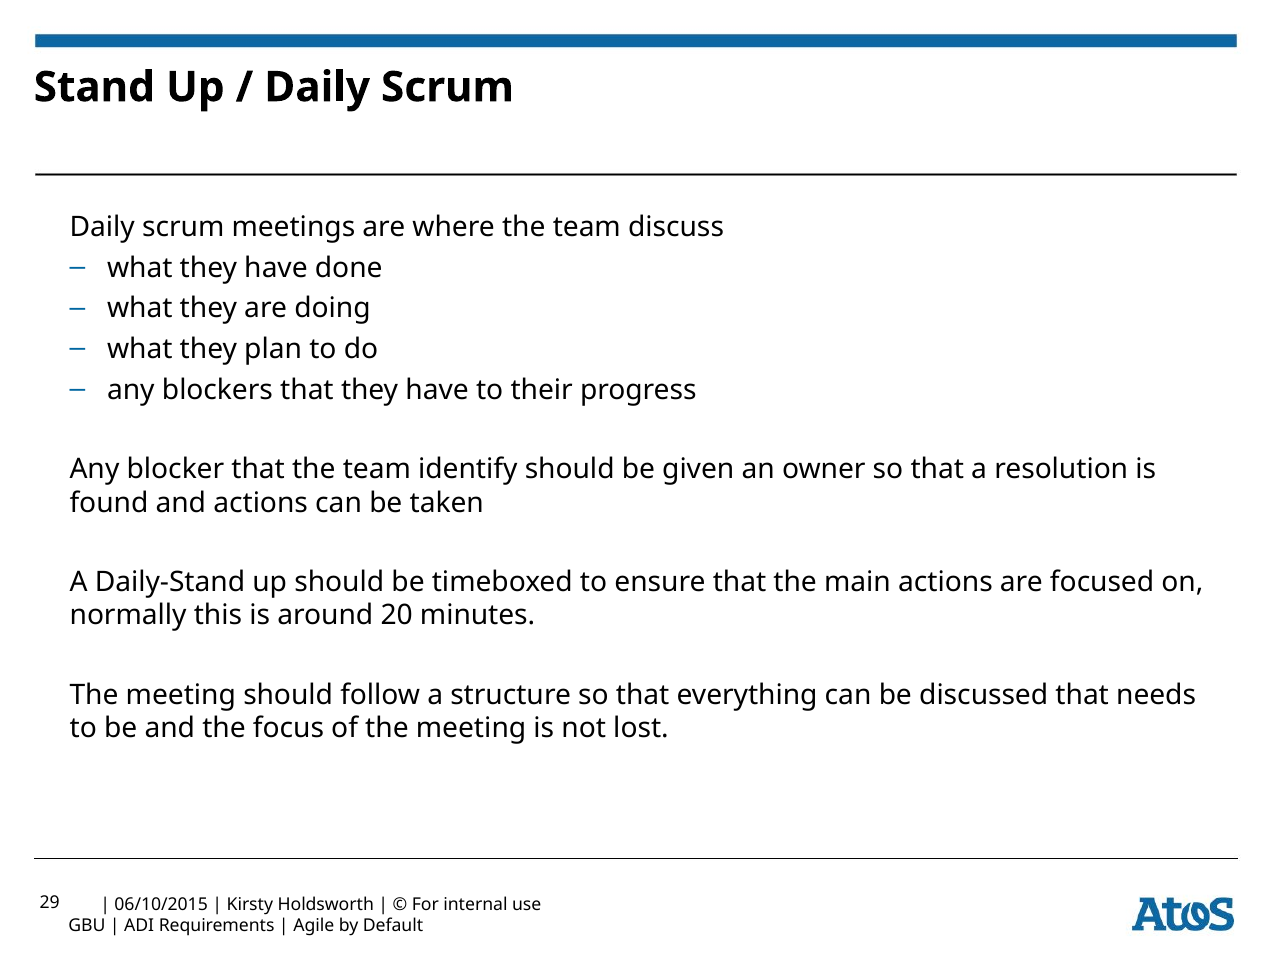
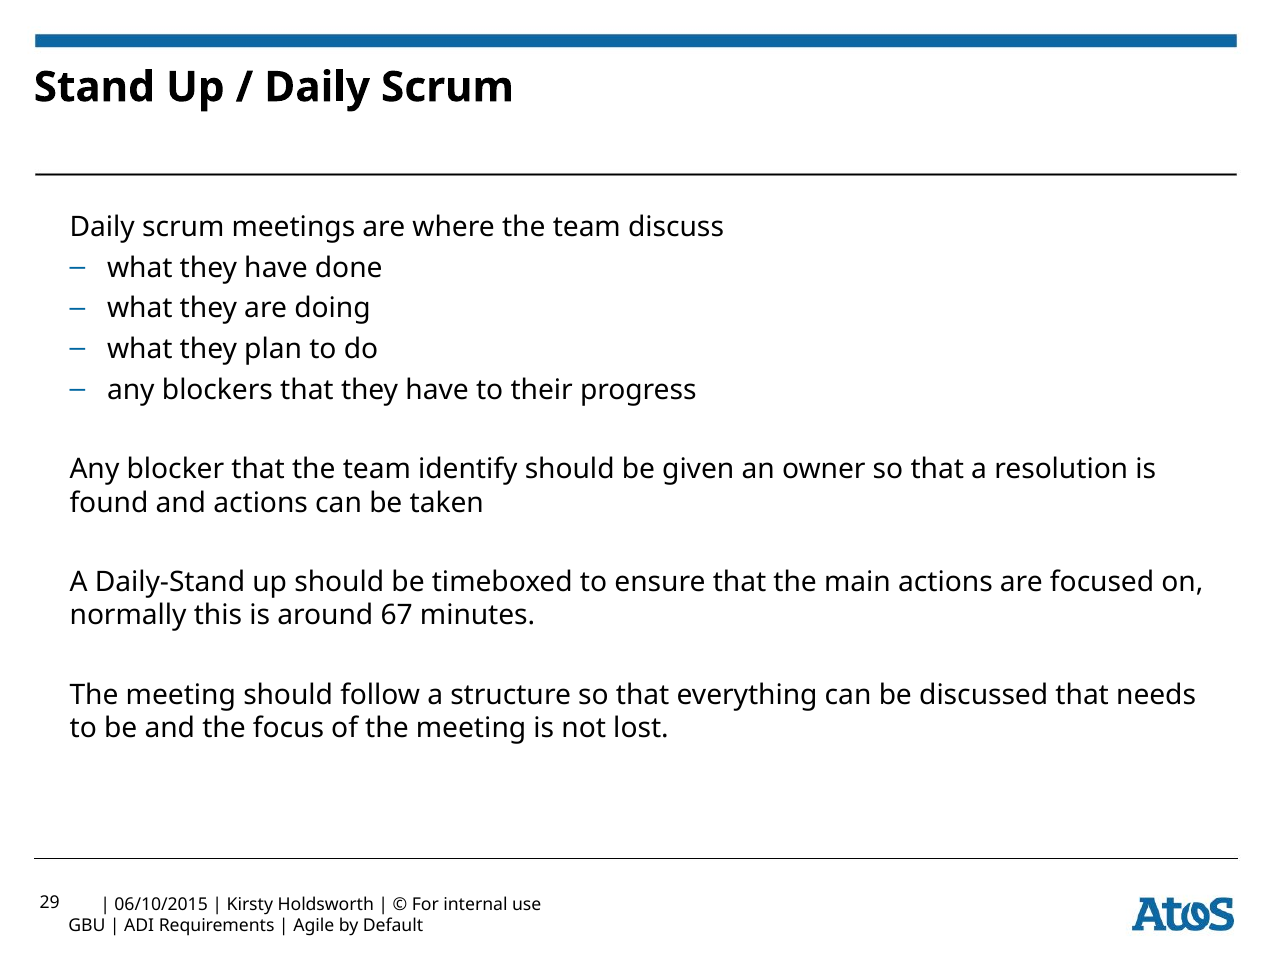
20: 20 -> 67
